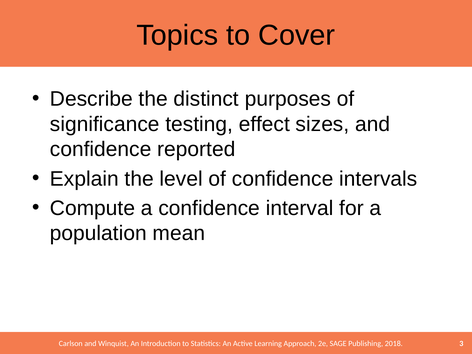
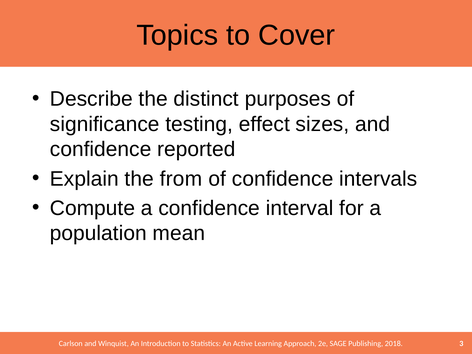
level: level -> from
